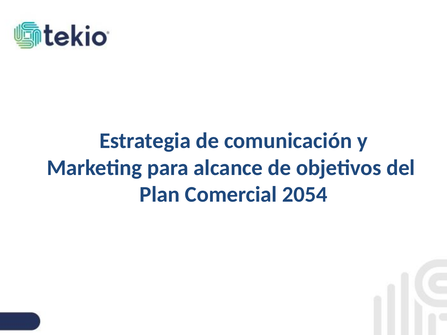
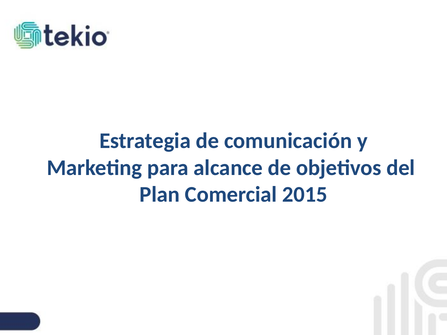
2054: 2054 -> 2015
